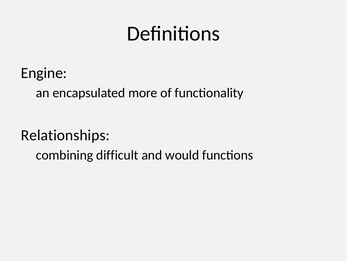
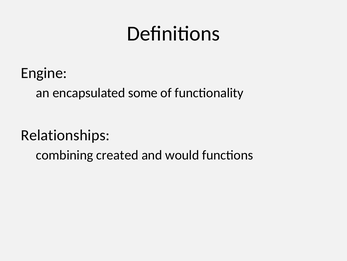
more: more -> some
difficult: difficult -> created
